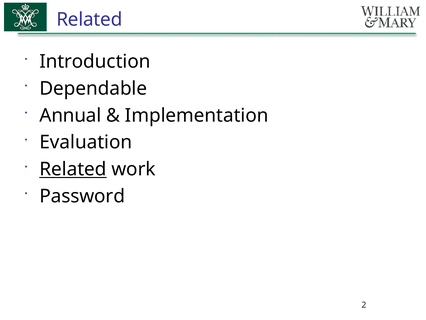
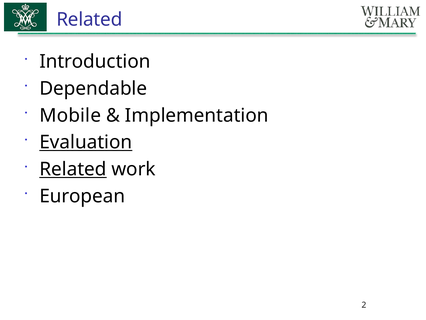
Annual: Annual -> Mobile
Evaluation underline: none -> present
Password: Password -> European
